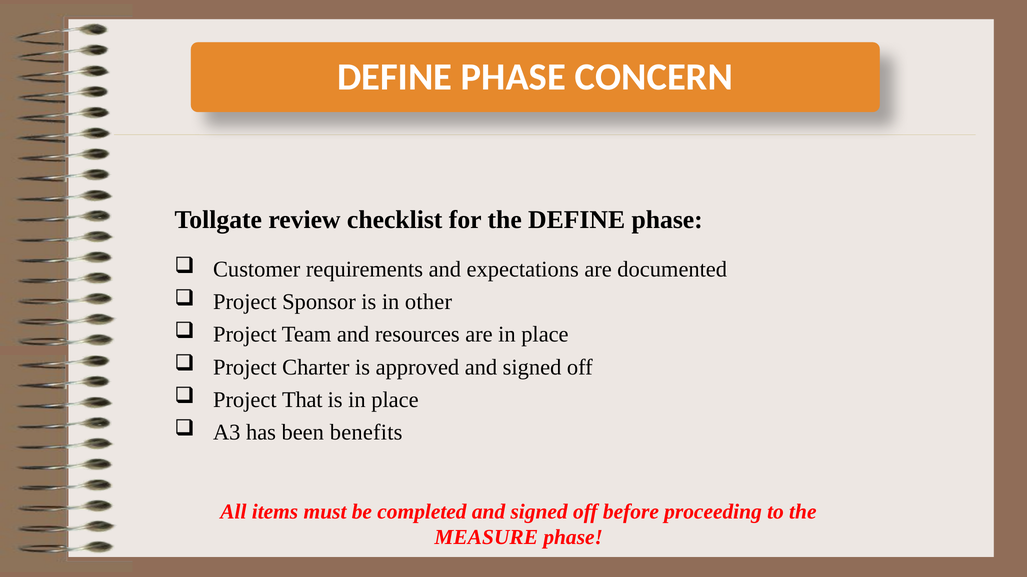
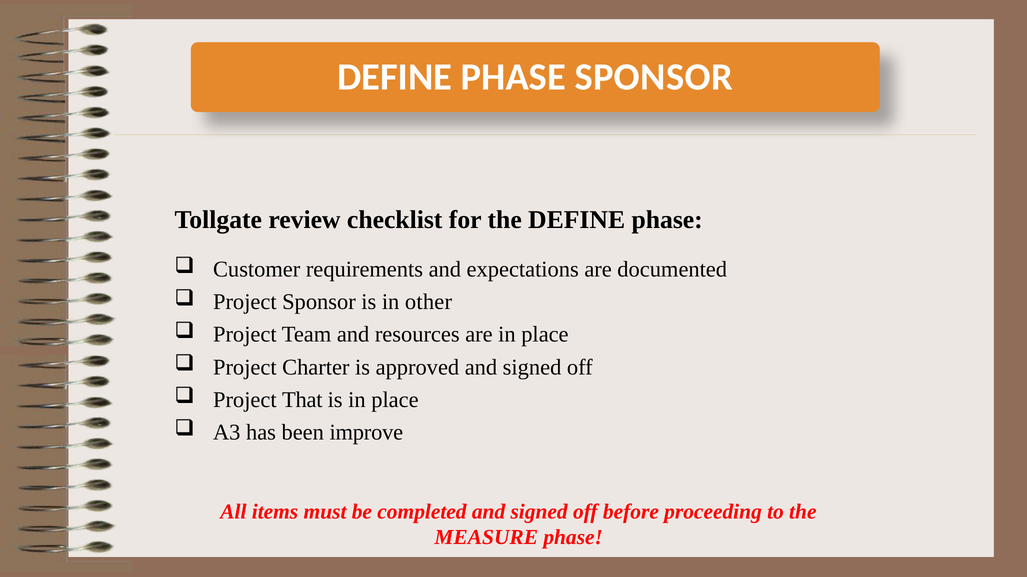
PHASE CONCERN: CONCERN -> SPONSOR
benefits: benefits -> improve
